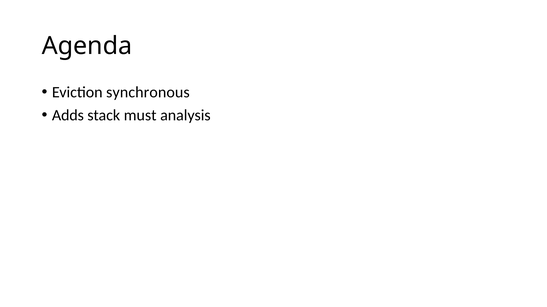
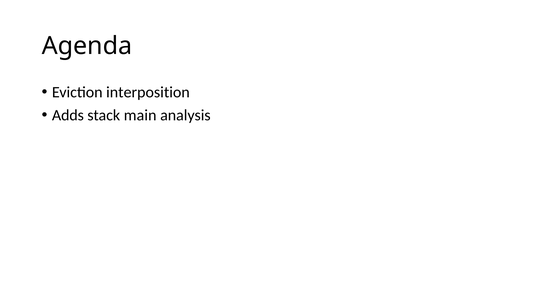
synchronous: synchronous -> interposition
must: must -> main
